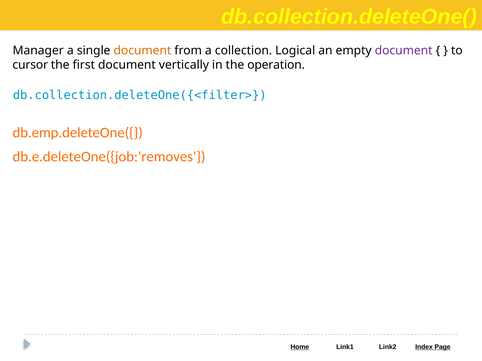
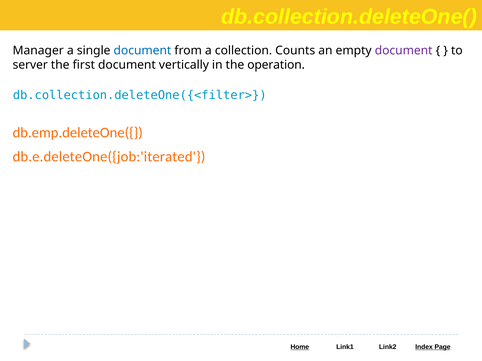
document at (142, 51) colour: orange -> blue
Logical: Logical -> Counts
cursor: cursor -> server
db.e.deleteOne({job:'removes: db.e.deleteOne({job:'removes -> db.e.deleteOne({job:'iterated
